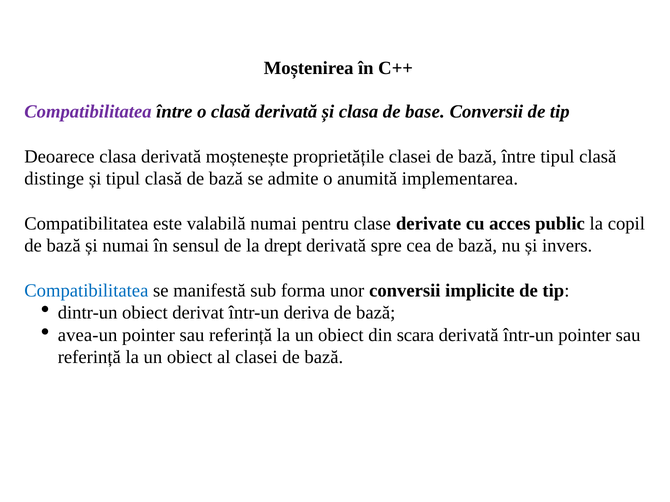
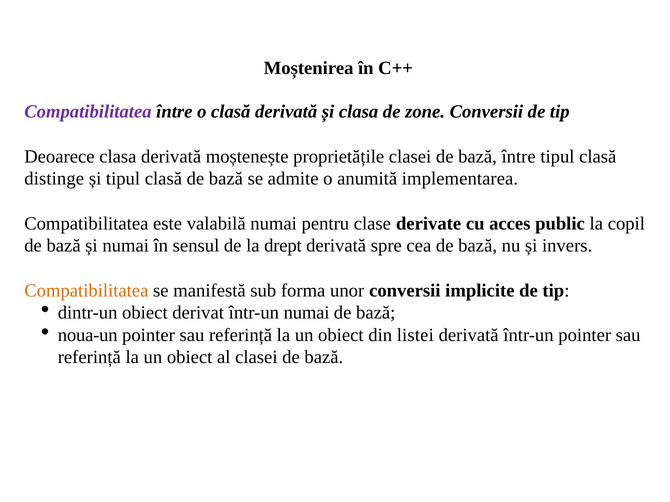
base: base -> zone
Compatibilitatea at (86, 291) colour: blue -> orange
într-un deriva: deriva -> numai
avea-un: avea-un -> noua-un
scara: scara -> listei
